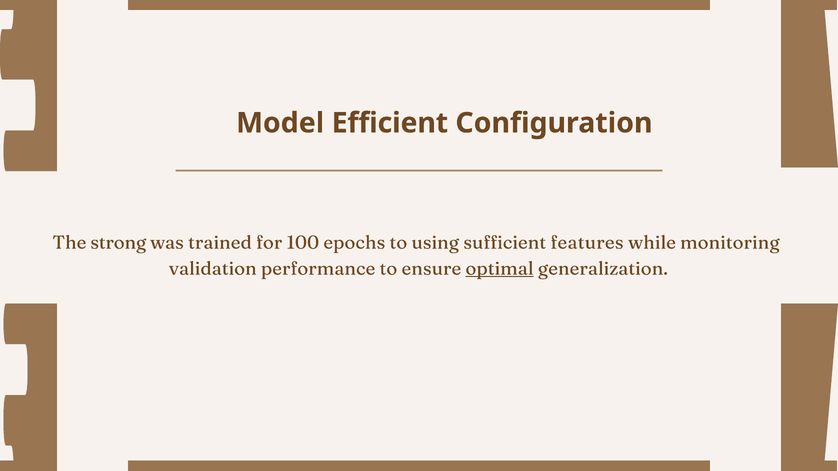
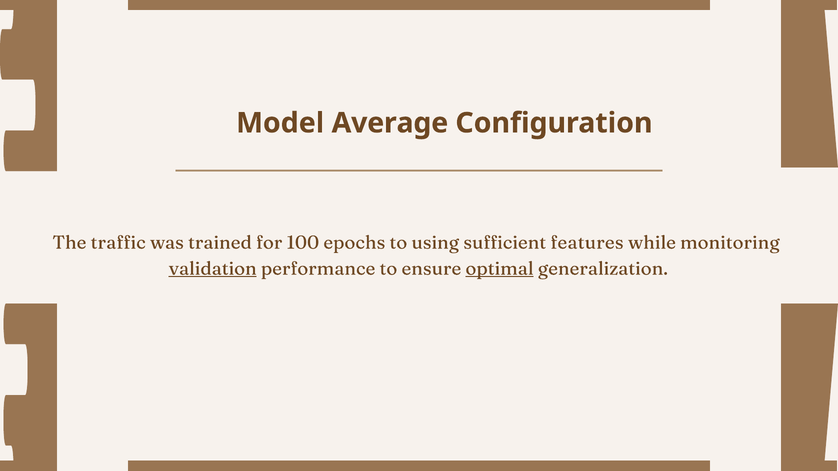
Efficient: Efficient -> Average
strong: strong -> traffic
validation underline: none -> present
